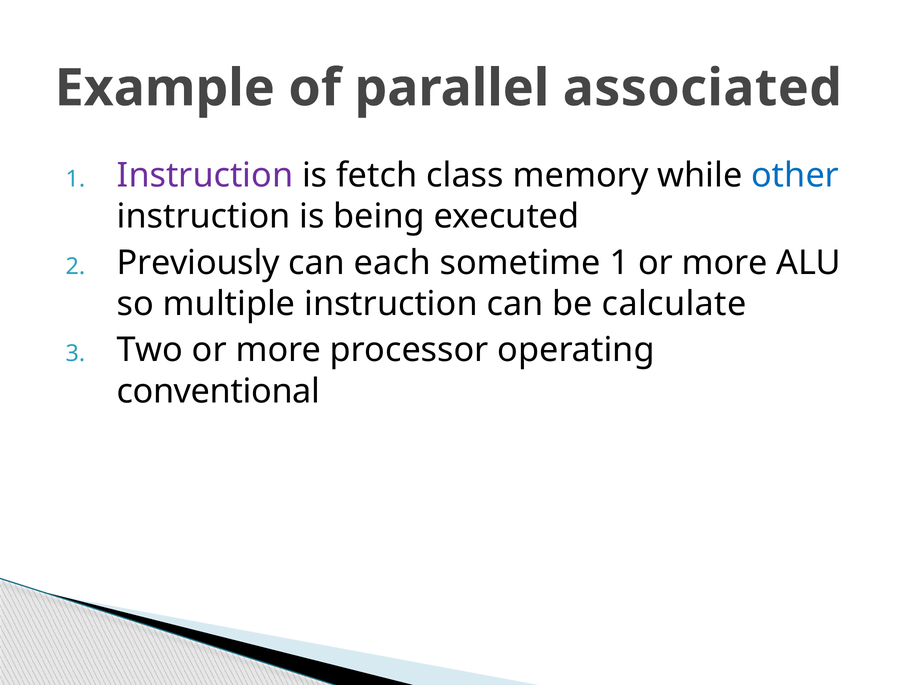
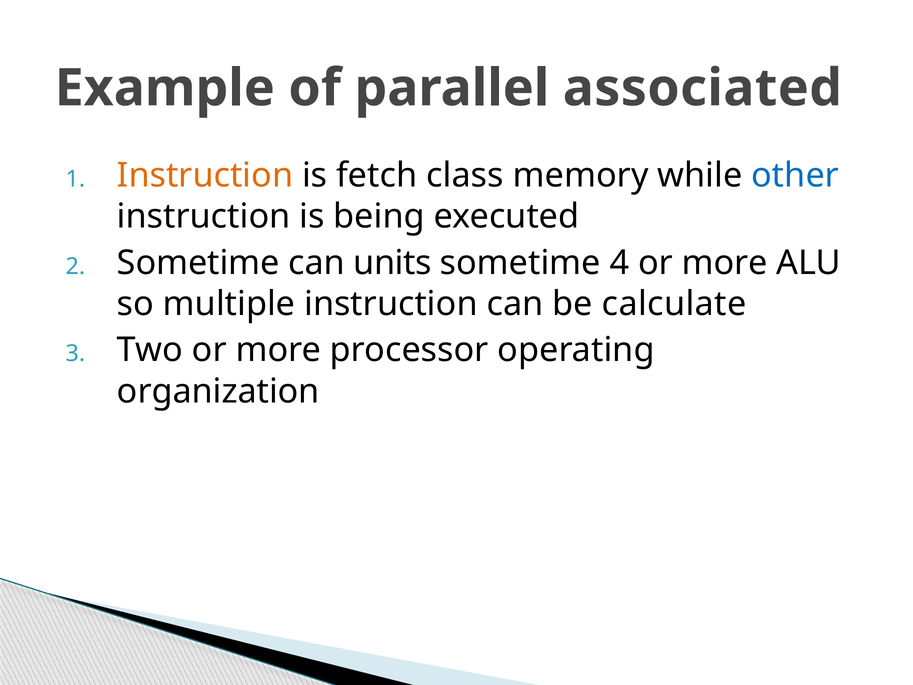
Instruction at (205, 175) colour: purple -> orange
2 Previously: Previously -> Sometime
each: each -> units
sometime 1: 1 -> 4
conventional: conventional -> organization
